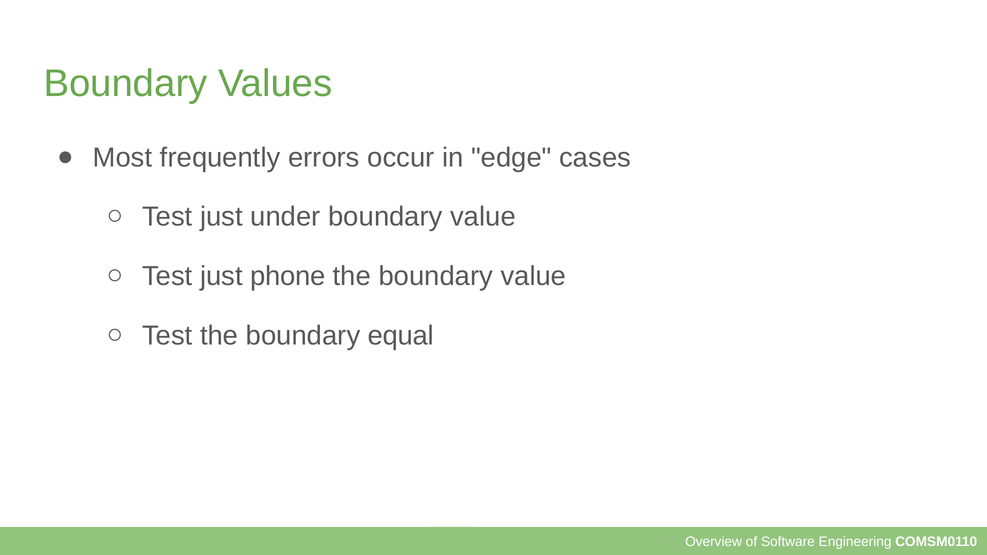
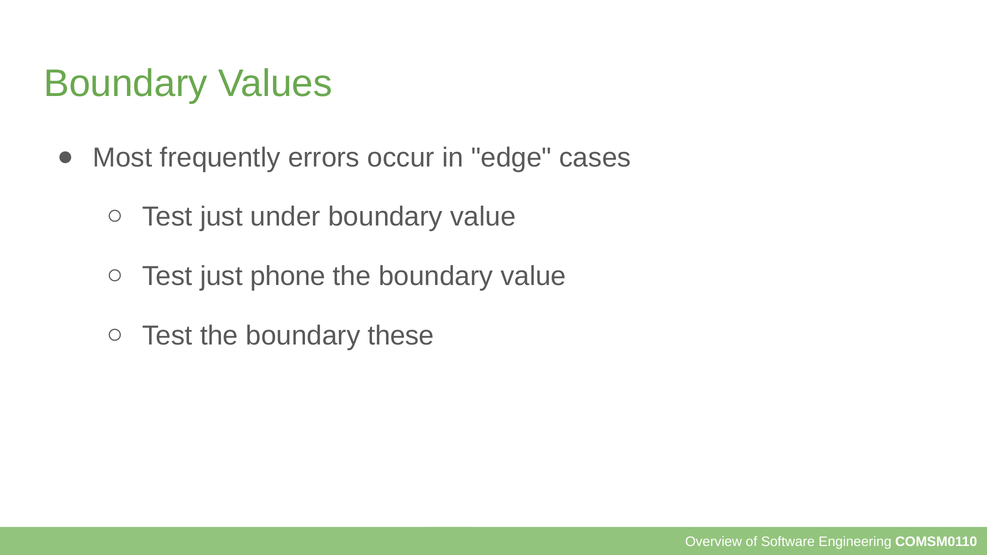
equal: equal -> these
